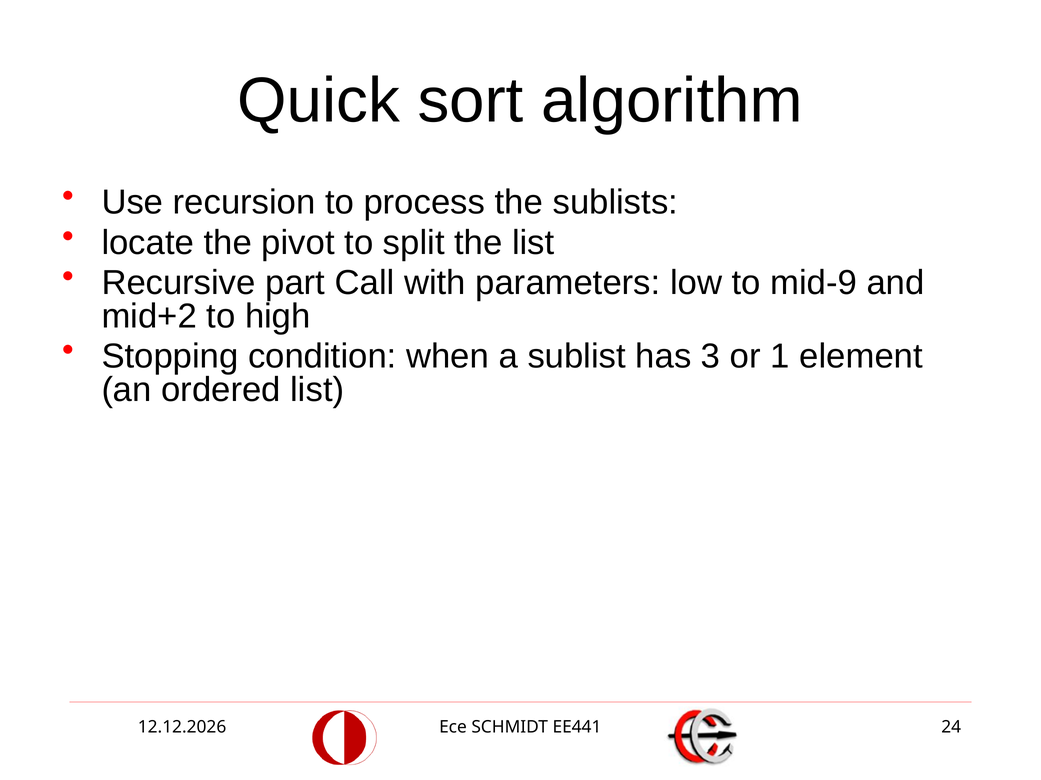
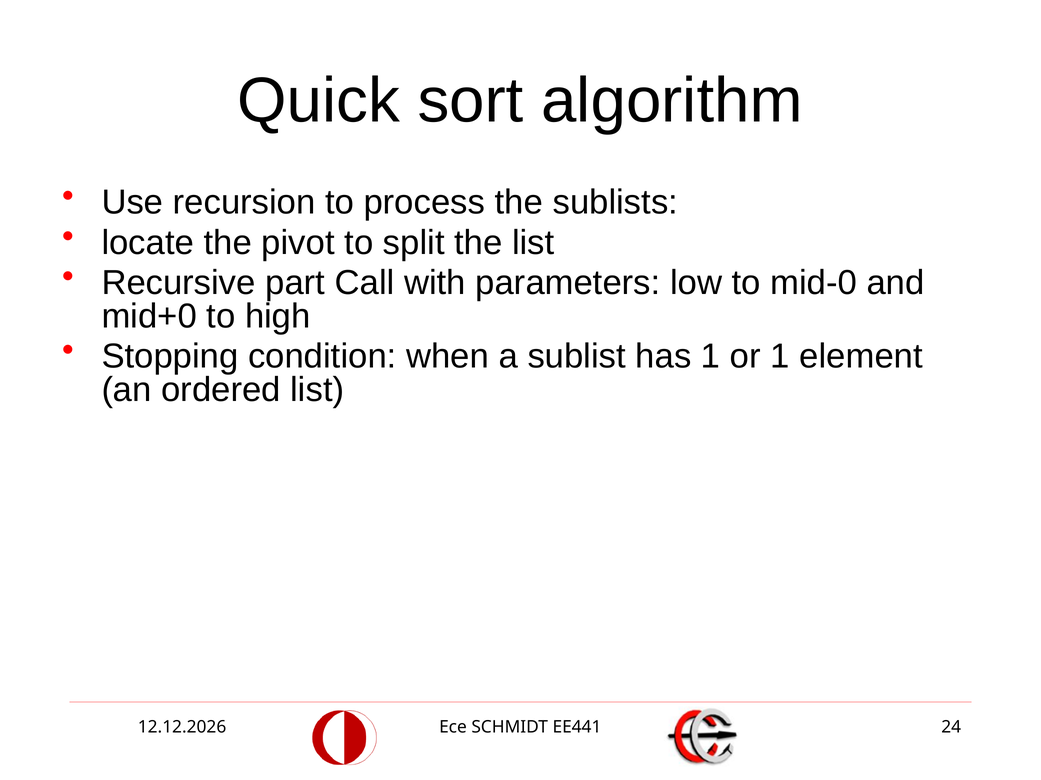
mid-9: mid-9 -> mid-0
mid+2: mid+2 -> mid+0
has 3: 3 -> 1
